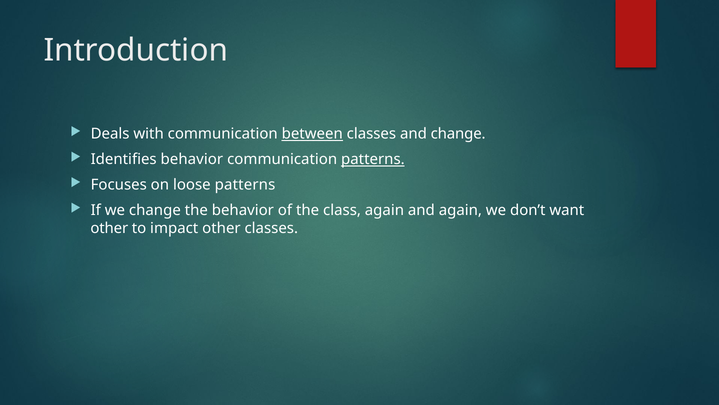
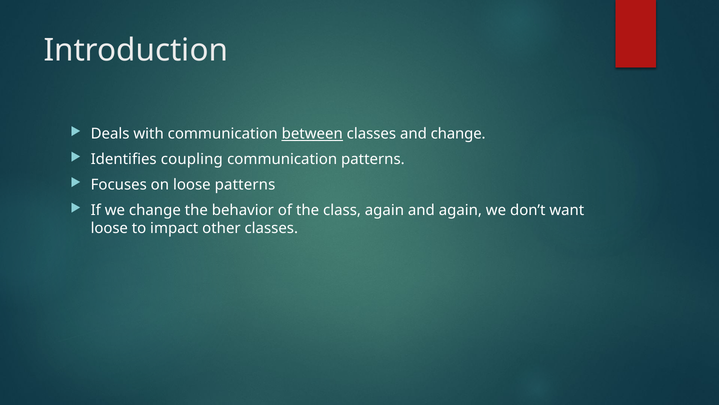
Identifies behavior: behavior -> coupling
patterns at (373, 159) underline: present -> none
other at (109, 228): other -> loose
